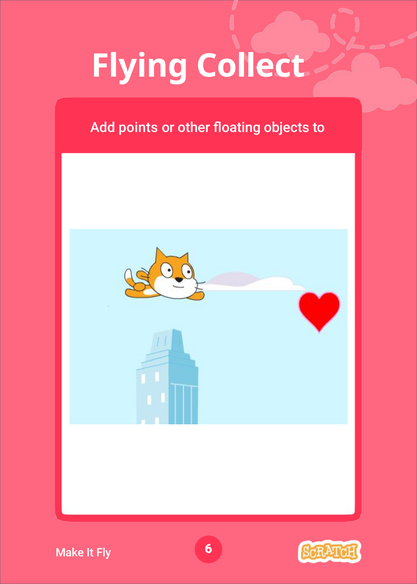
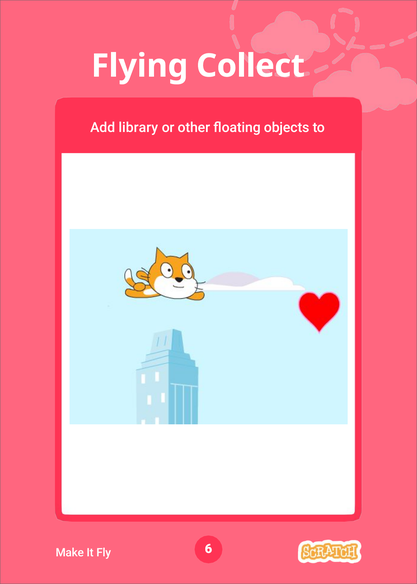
points: points -> library
